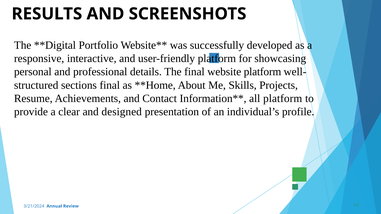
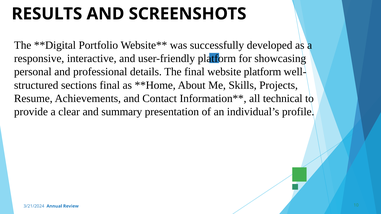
all platform: platform -> technical
designed: designed -> summary
